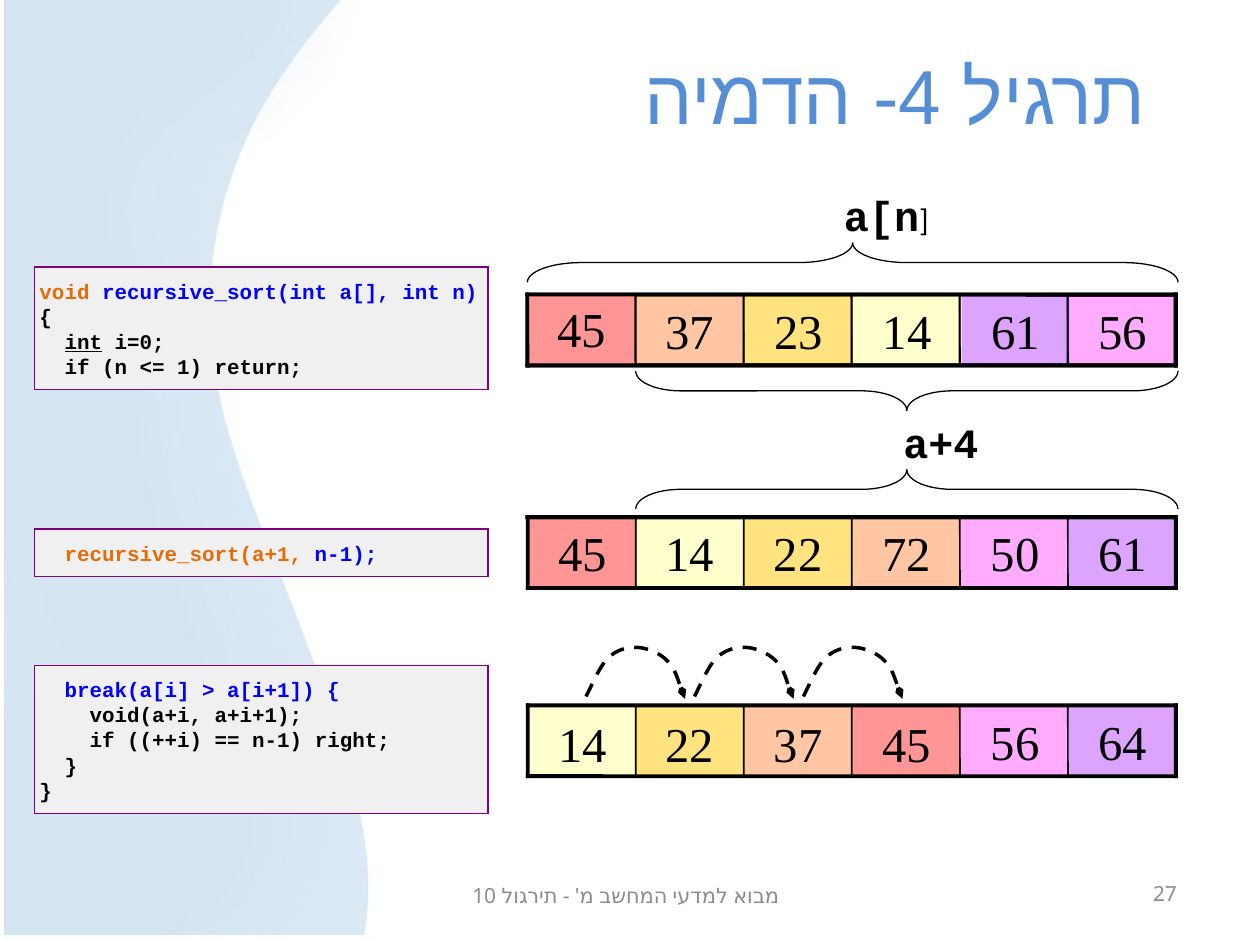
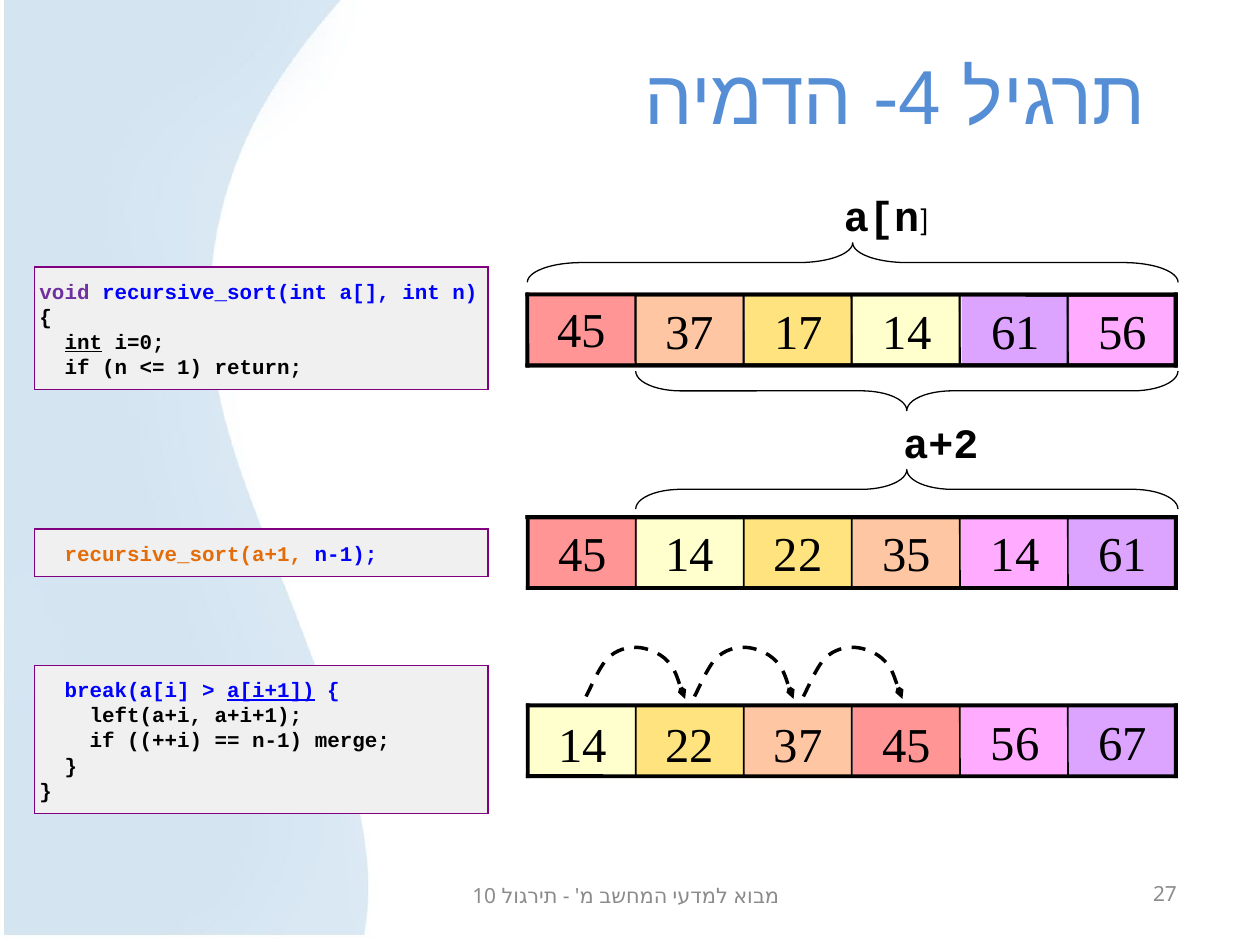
void colour: orange -> purple
23: 23 -> 17
a+4: a+4 -> a+2
72: 72 -> 35
14 50: 50 -> 14
a[i+1 underline: none -> present
void(a+i: void(a+i -> left(a+i
64: 64 -> 67
right: right -> merge
